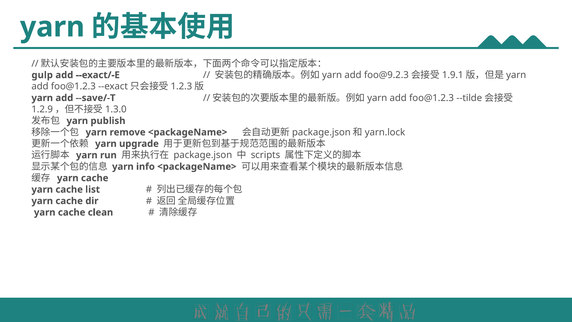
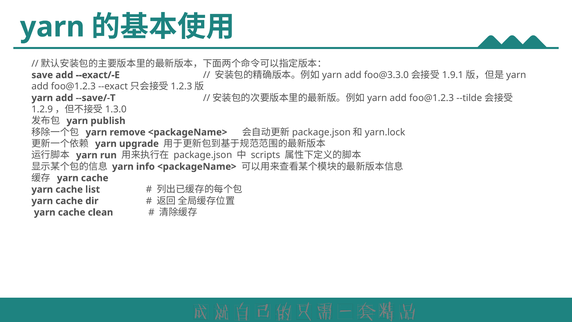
gulp: gulp -> save
foo@9.2.3: foo@9.2.3 -> foo@3.3.0
